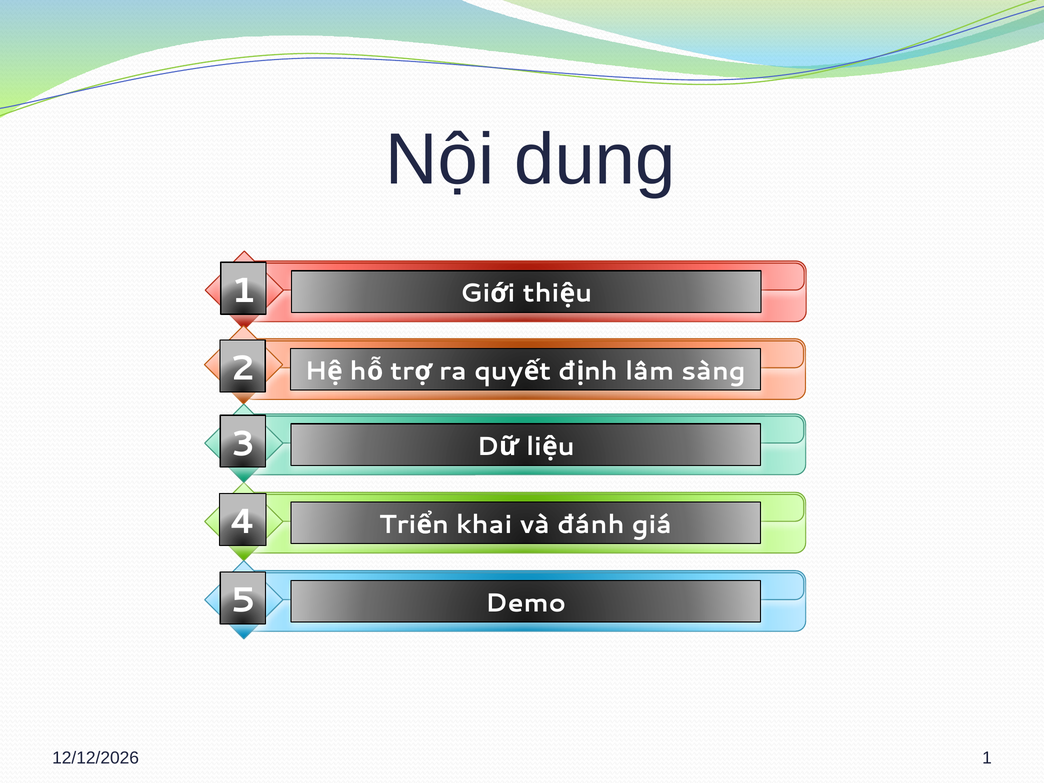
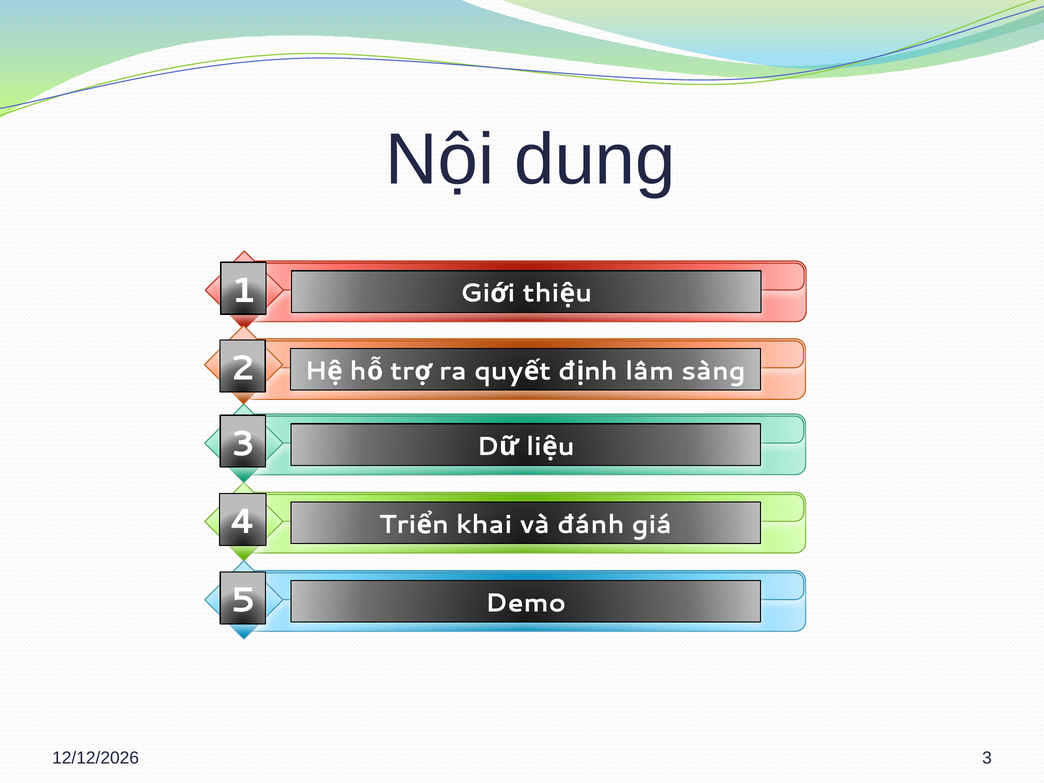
1 at (987, 758): 1 -> 3
